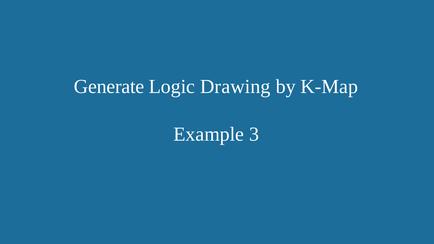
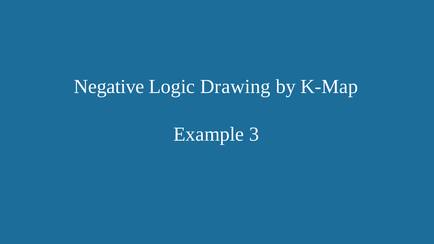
Generate: Generate -> Negative
